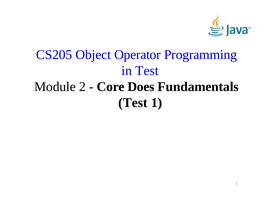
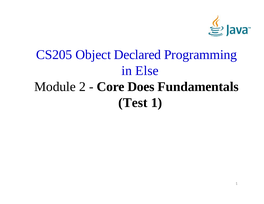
Operator: Operator -> Declared
in Test: Test -> Else
